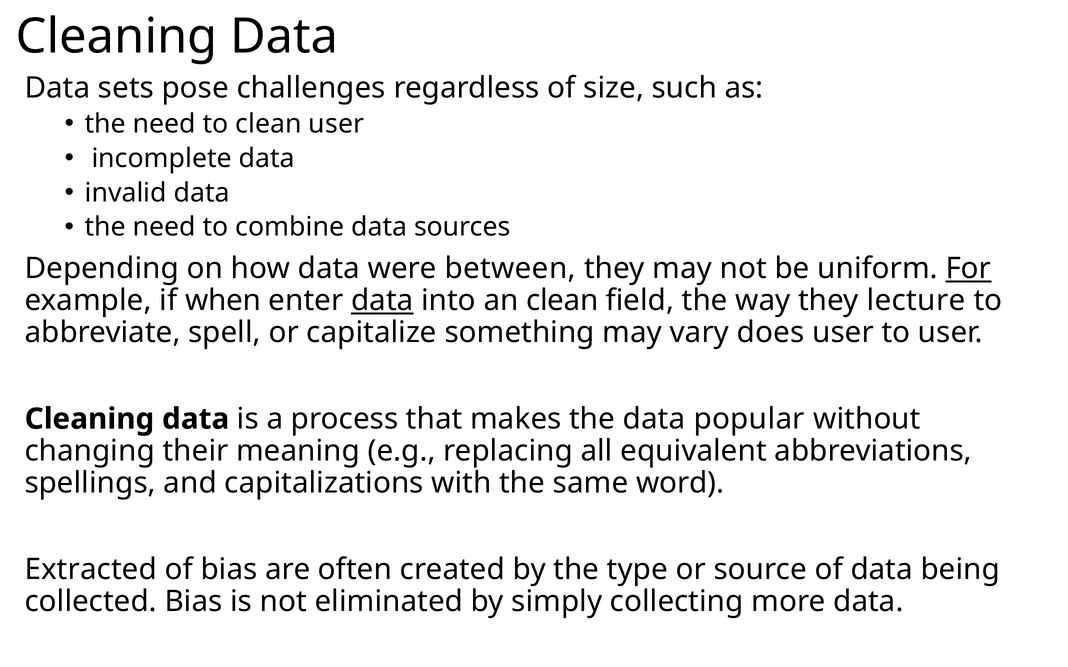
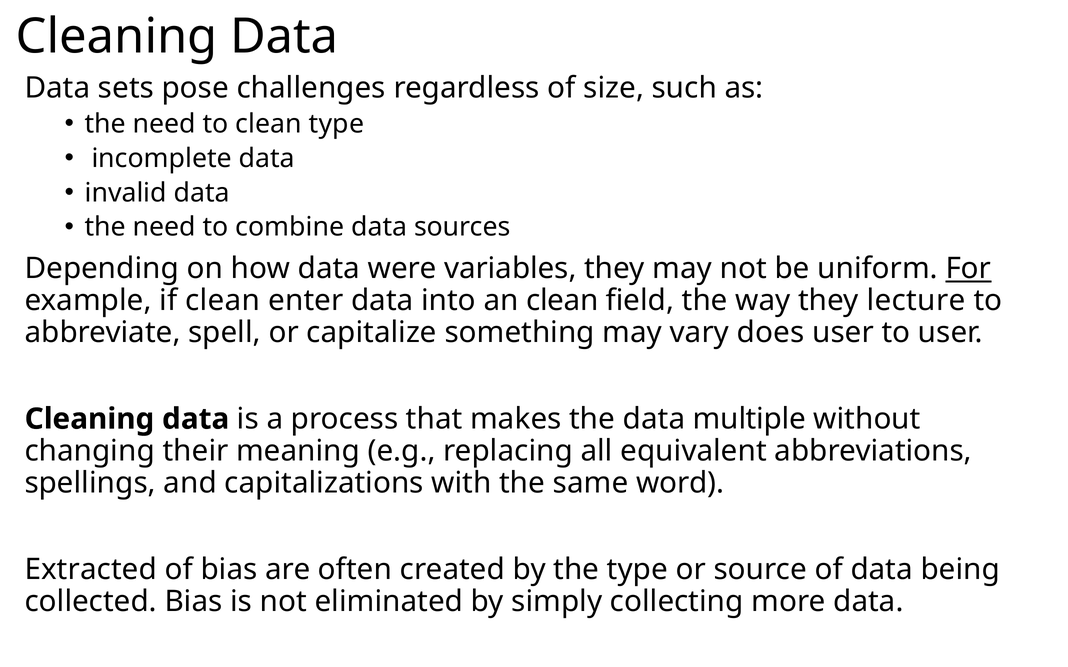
clean user: user -> type
between: between -> variables
if when: when -> clean
data at (382, 301) underline: present -> none
popular: popular -> multiple
